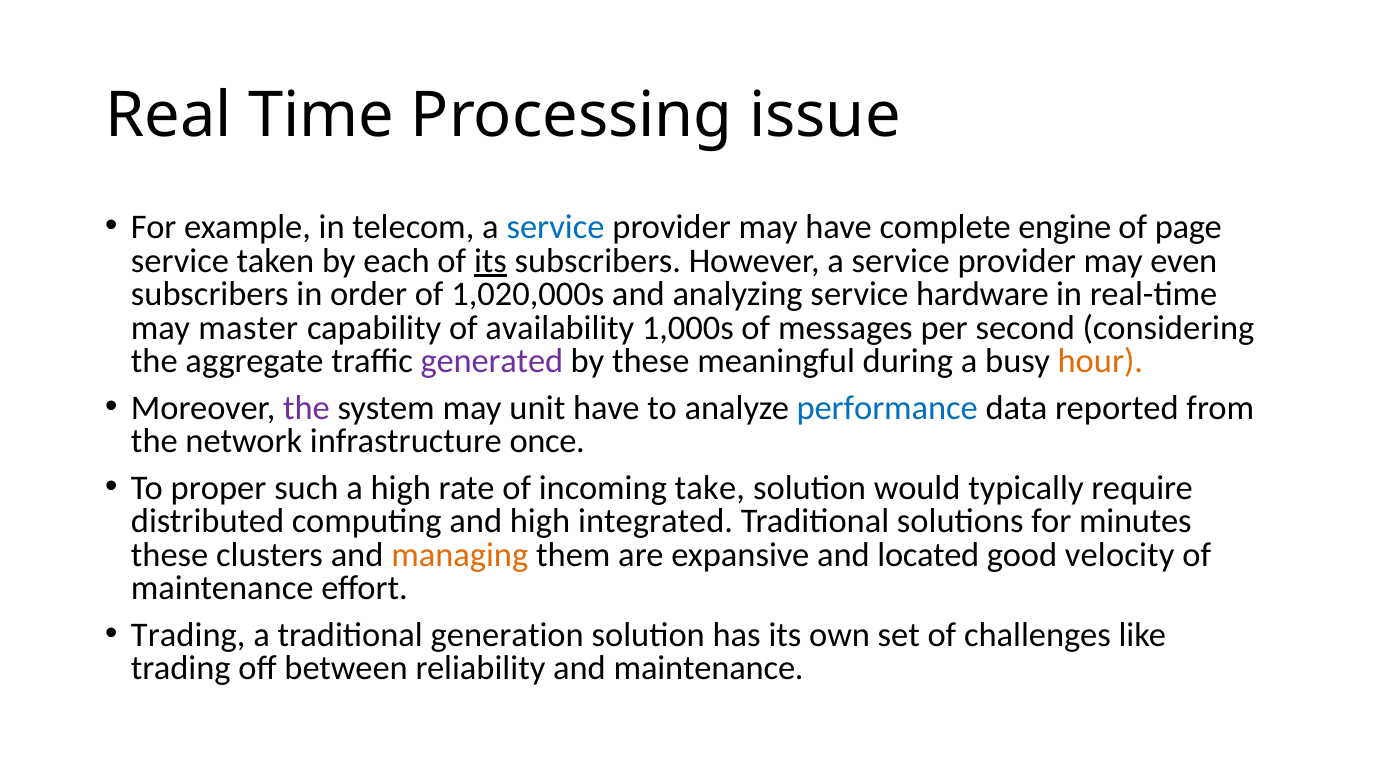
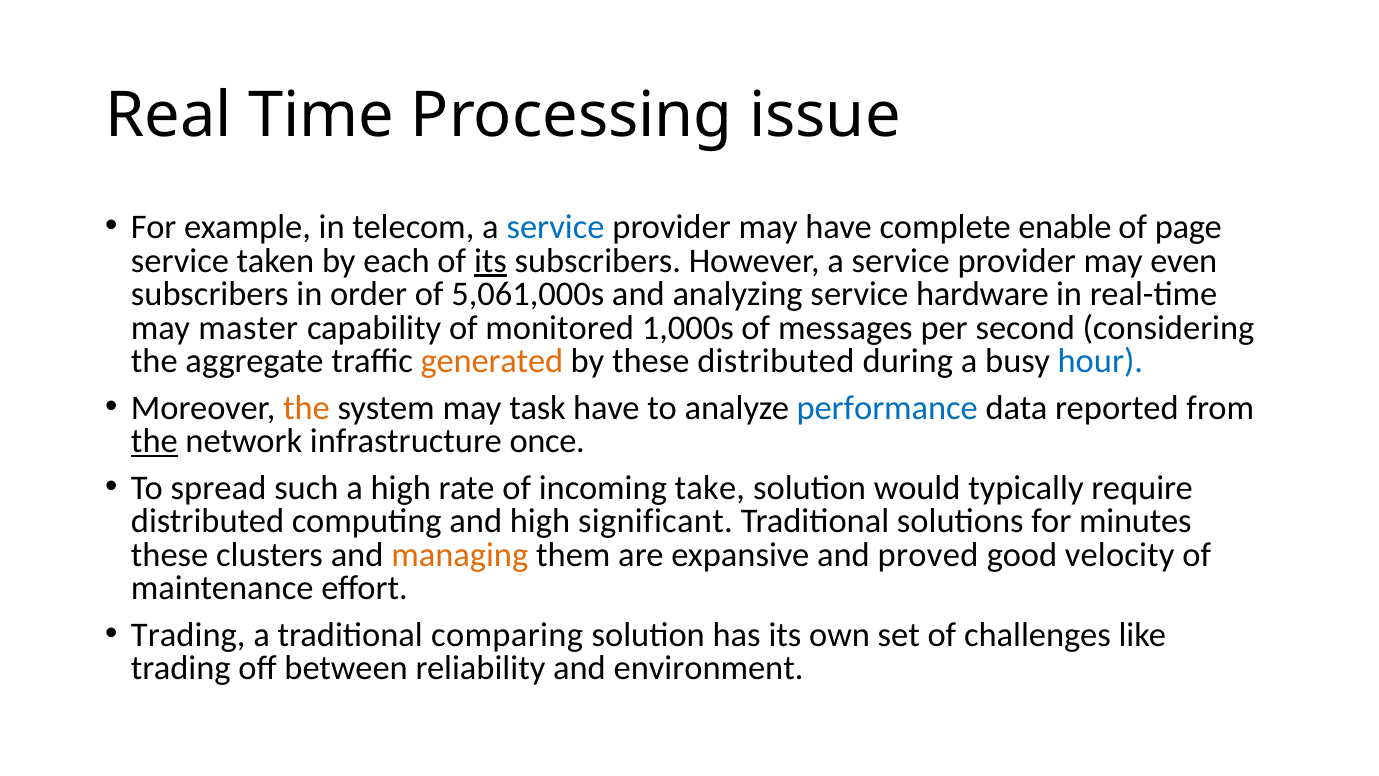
engine: engine -> enable
1,020,000s: 1,020,000s -> 5,061,000s
availability: availability -> monitored
generated colour: purple -> orange
these meaningful: meaningful -> distributed
hour colour: orange -> blue
the at (306, 408) colour: purple -> orange
unit: unit -> task
the at (154, 441) underline: none -> present
proper: proper -> spread
integrated: integrated -> significant
located: located -> proved
generation: generation -> comparing
and maintenance: maintenance -> environment
